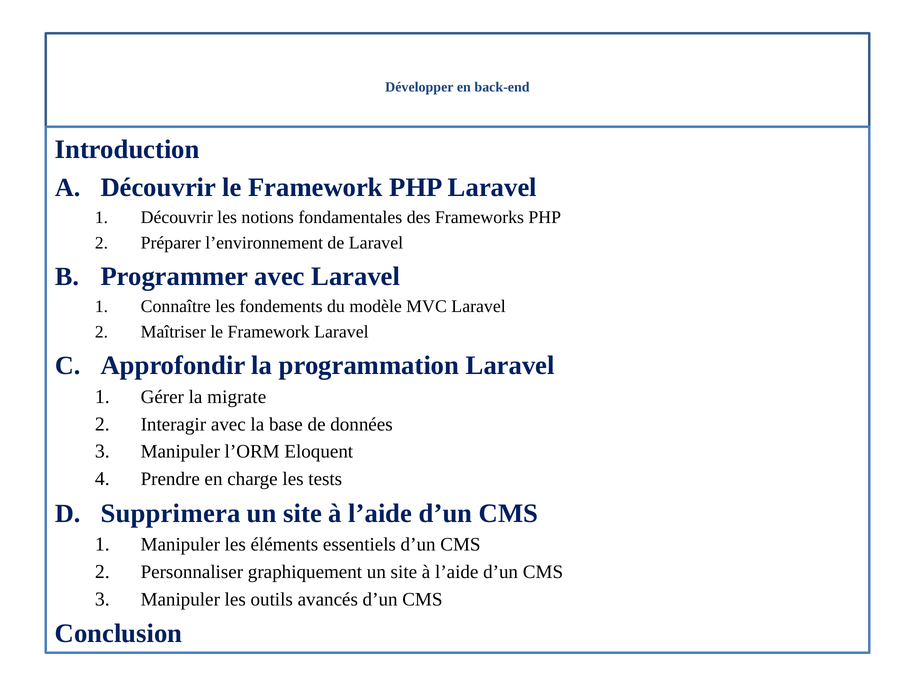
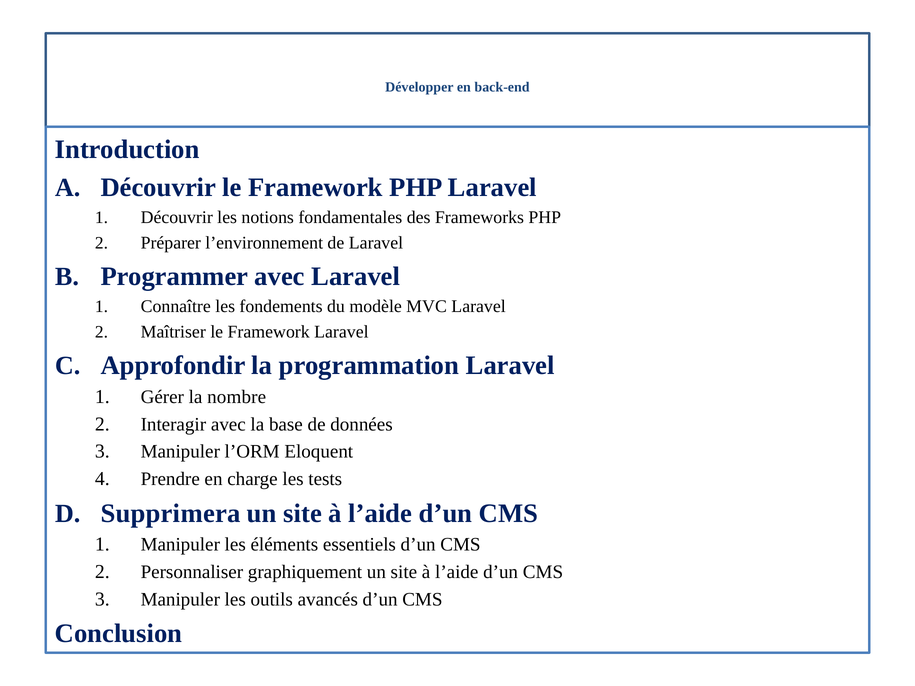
migrate: migrate -> nombre
